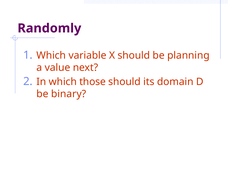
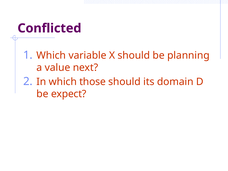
Randomly: Randomly -> Conflicted
binary: binary -> expect
